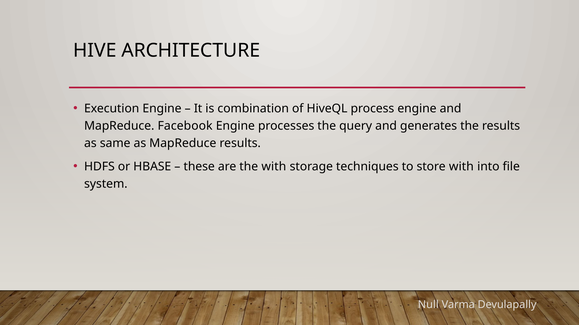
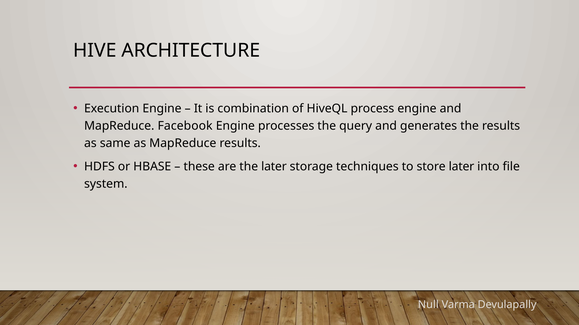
the with: with -> later
store with: with -> later
